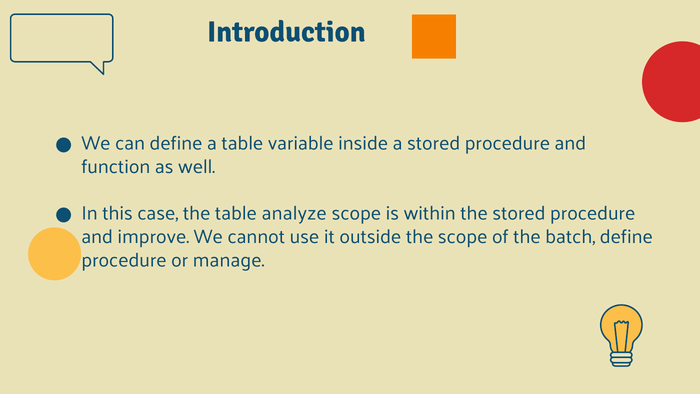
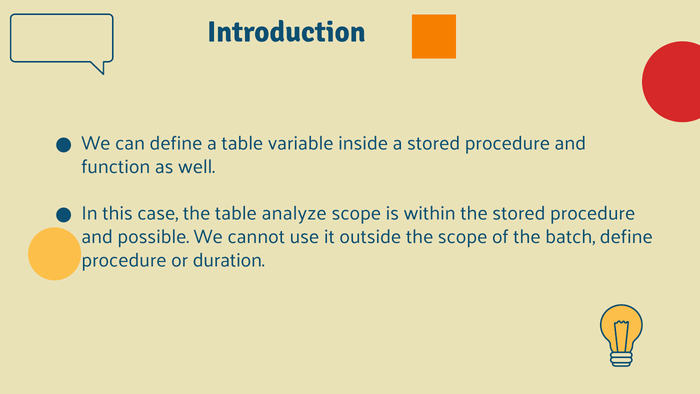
improve: improve -> possible
manage: manage -> duration
